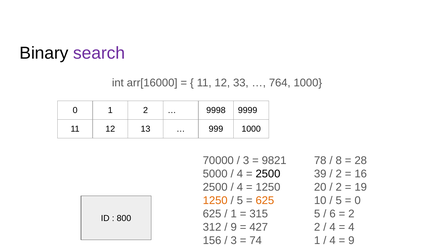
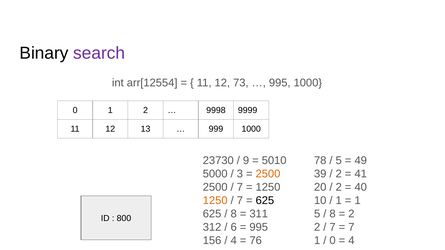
arr[16000: arr[16000 -> arr[12554
33: 33 -> 73
764 at (280, 83): 764 -> 995
70000: 70000 -> 23730
3 at (246, 161): 3 -> 9
9821: 9821 -> 5010
8 at (339, 161): 8 -> 5
28: 28 -> 49
4 at (240, 174): 4 -> 3
2500 at (268, 174) colour: black -> orange
16: 16 -> 41
4 at (240, 187): 4 -> 7
19: 19 -> 40
5 at (240, 201): 5 -> 7
625 at (265, 201) colour: orange -> black
5 at (339, 201): 5 -> 1
0 at (358, 201): 0 -> 1
1 at (234, 214): 1 -> 8
315: 315 -> 311
6 at (333, 214): 6 -> 8
9 at (234, 228): 9 -> 6
427 at (259, 228): 427 -> 995
4 at (333, 228): 4 -> 7
4 at (351, 228): 4 -> 7
3 at (234, 241): 3 -> 4
74: 74 -> 76
4 at (333, 241): 4 -> 0
9 at (351, 241): 9 -> 4
